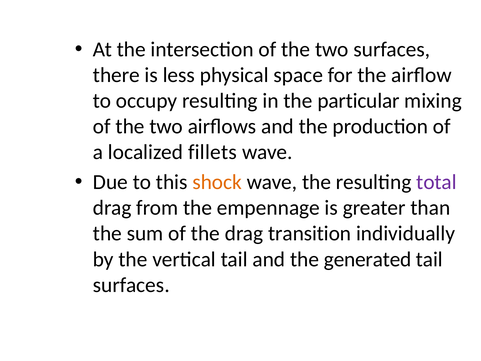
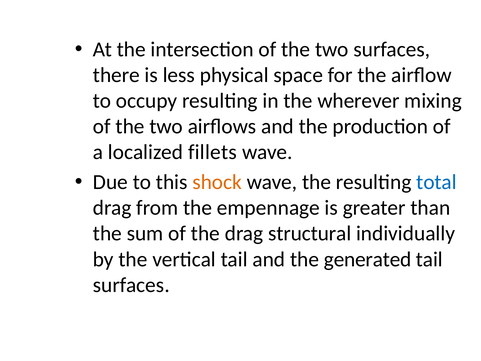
particular: particular -> wherever
total colour: purple -> blue
transition: transition -> structural
